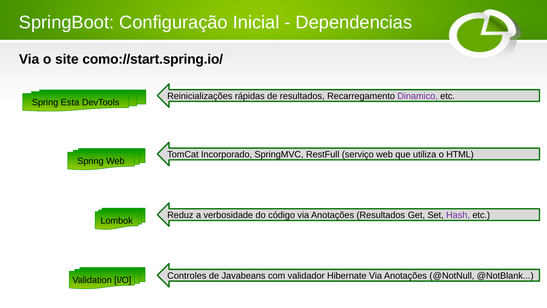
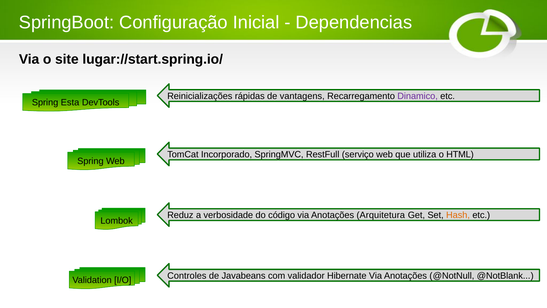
como://start.spring.io/: como://start.spring.io/ -> lugar://start.spring.io/
de resultados: resultados -> vantagens
Anotações Resultados: Resultados -> Arquitetura
Hash colour: purple -> orange
